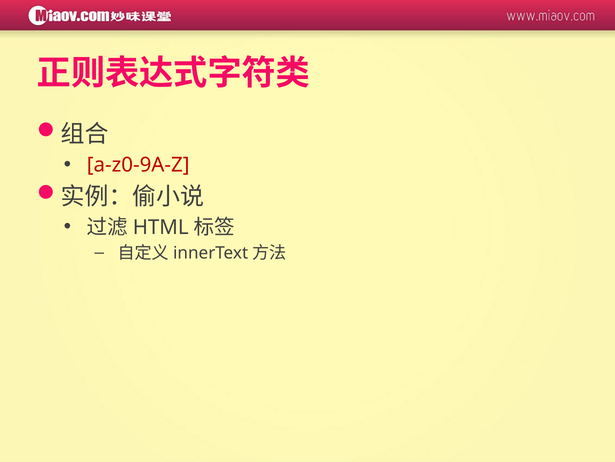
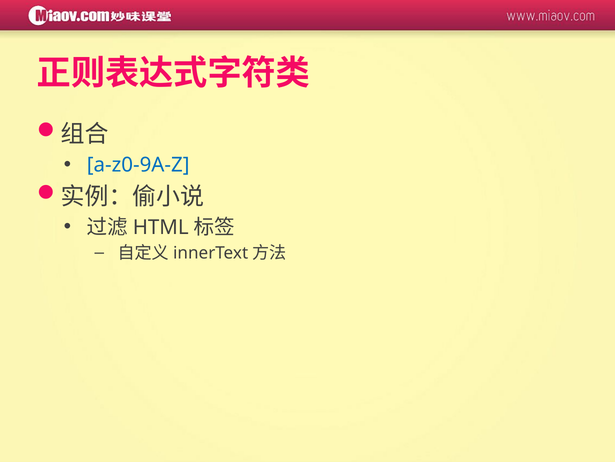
a-z0-9A-Z colour: red -> blue
